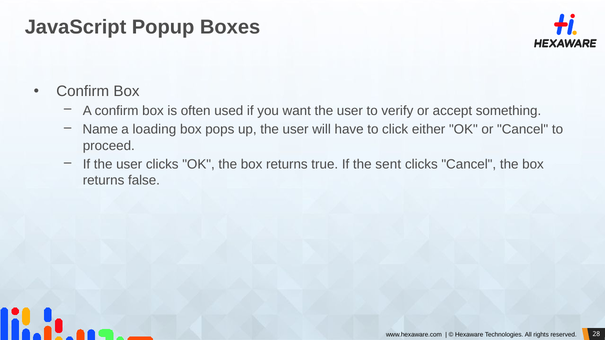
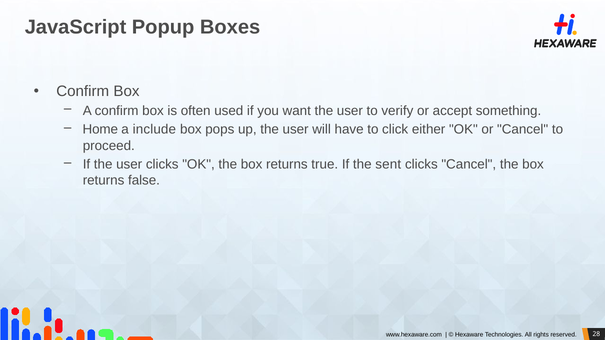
Name: Name -> Home
loading: loading -> include
